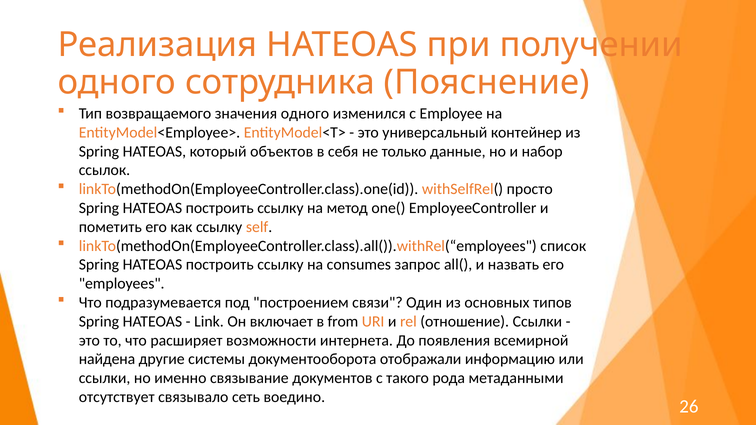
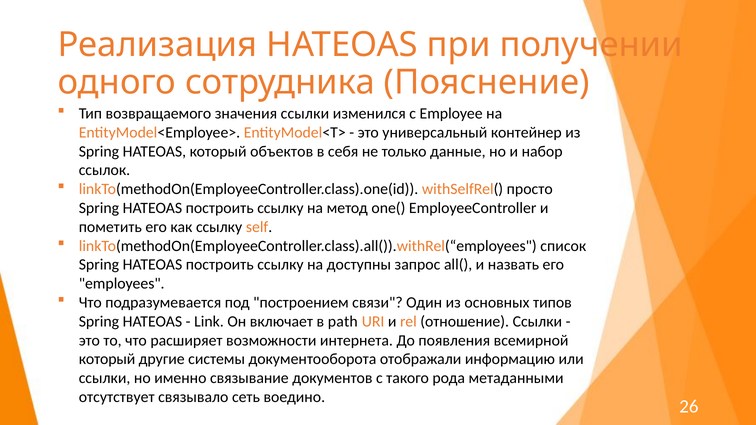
значения одного: одного -> ссылки
consumes: consumes -> доступны
from: from -> path
найдена at (107, 359): найдена -> который
